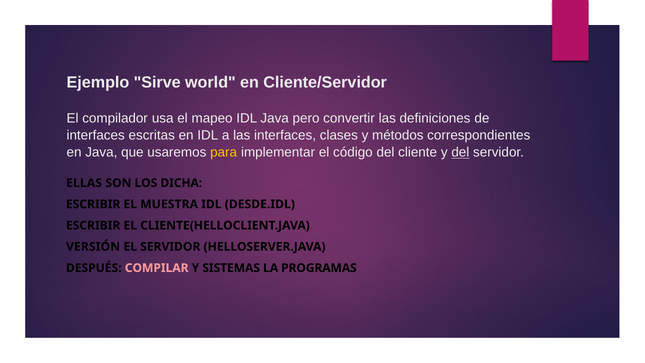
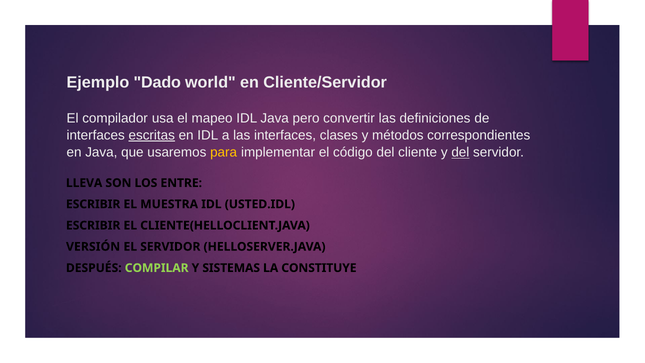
Sirve: Sirve -> Dado
escritas underline: none -> present
ELLAS: ELLAS -> LLEVA
DICHA: DICHA -> ENTRE
DESDE.IDL: DESDE.IDL -> USTED.IDL
COMPILAR colour: pink -> light green
PROGRAMAS: PROGRAMAS -> CONSTITUYE
